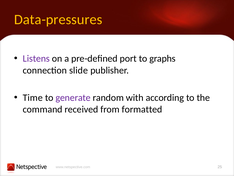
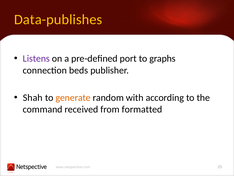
Data-pressures: Data-pressures -> Data-publishes
slide: slide -> beds
Time: Time -> Shah
generate colour: purple -> orange
